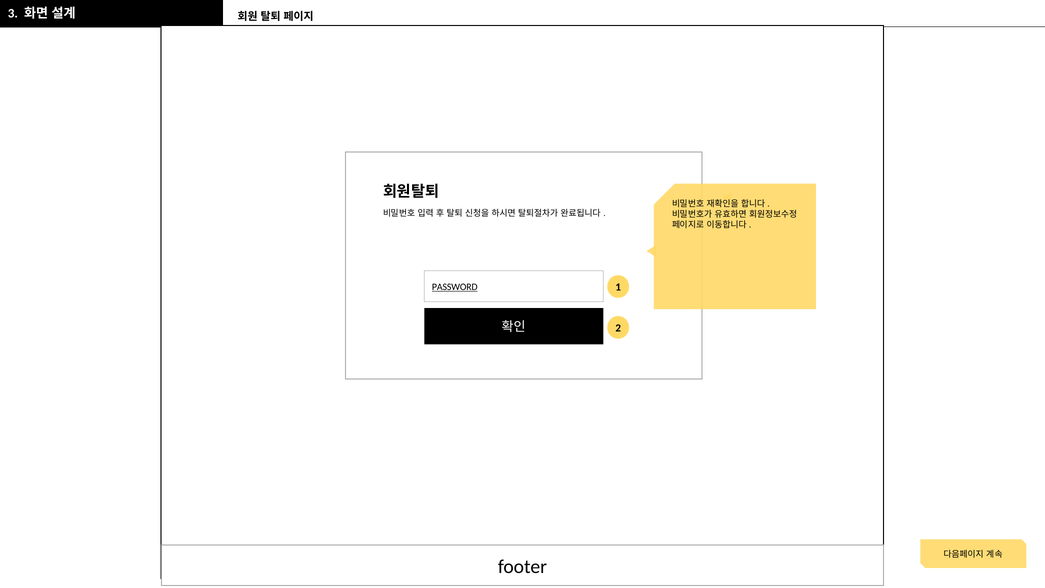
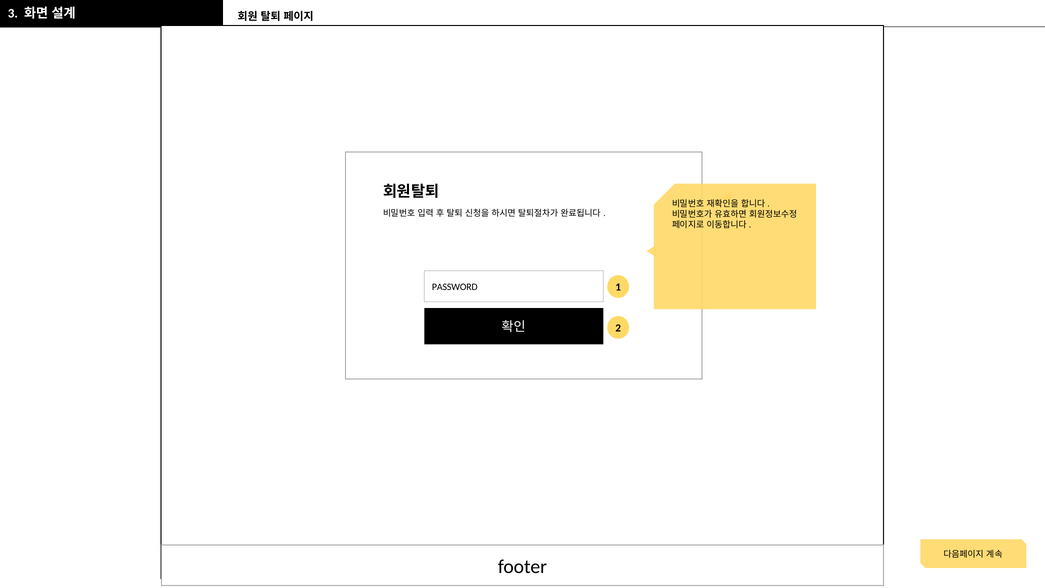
PASSWORD underline: present -> none
